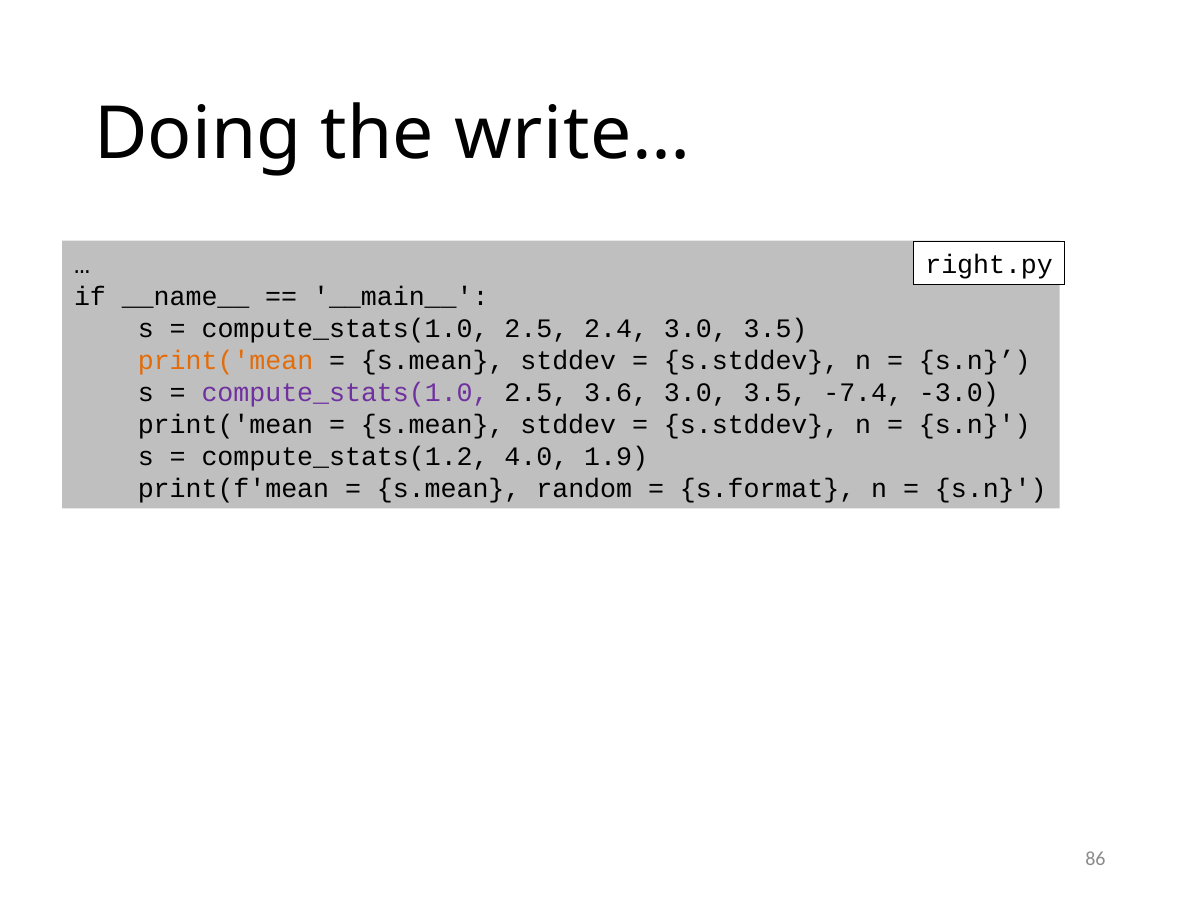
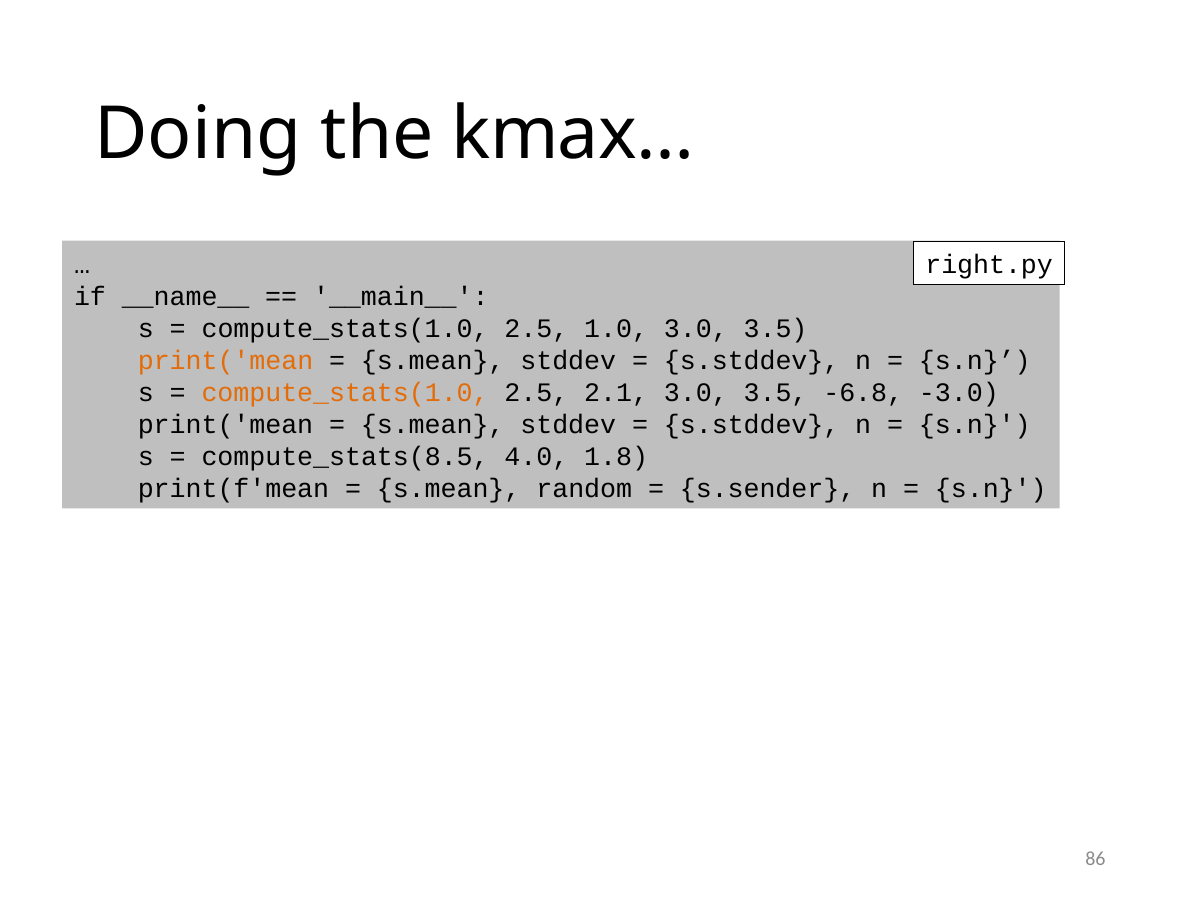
write…: write… -> kmax…
2.4: 2.4 -> 1.0
compute_stats(1.0 at (345, 392) colour: purple -> orange
3.6: 3.6 -> 2.1
-7.4: -7.4 -> -6.8
compute_stats(1.2: compute_stats(1.2 -> compute_stats(8.5
1.9: 1.9 -> 1.8
s.format: s.format -> s.sender
